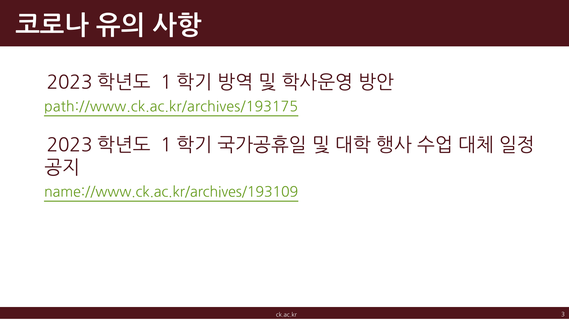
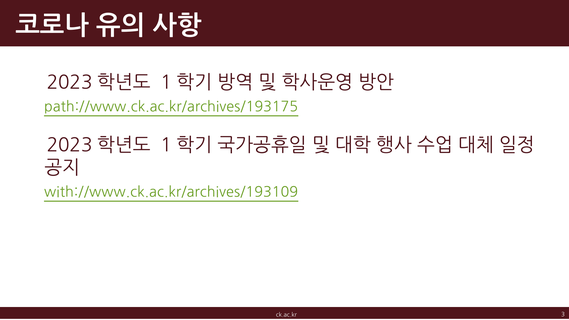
name://www.ck.ac.kr/archives/193109: name://www.ck.ac.kr/archives/193109 -> with://www.ck.ac.kr/archives/193109
